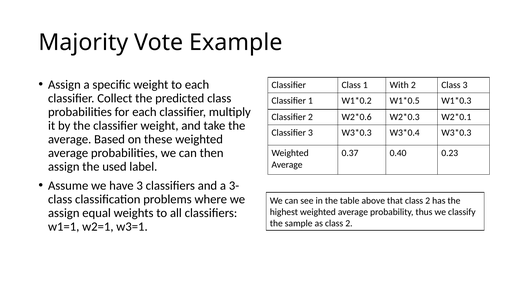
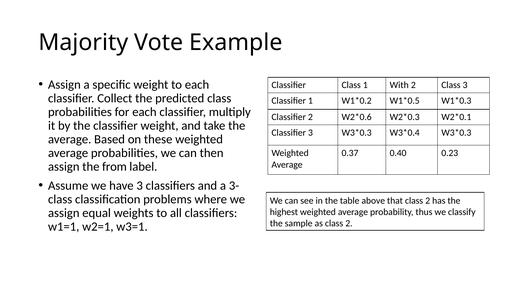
used: used -> from
